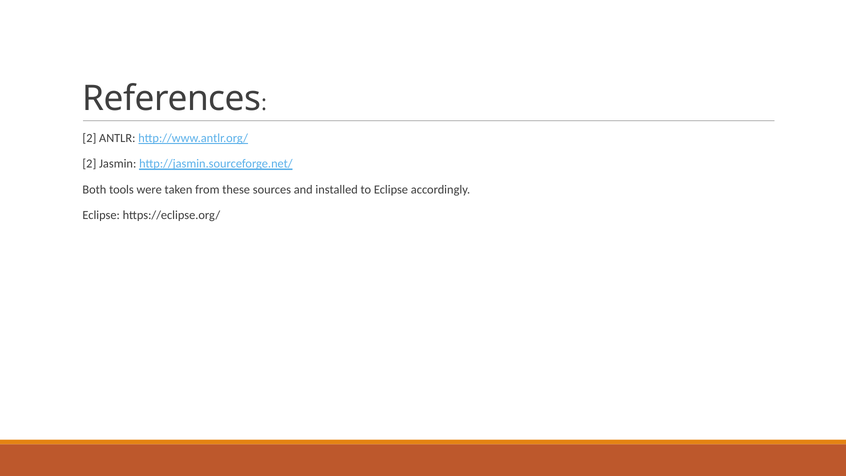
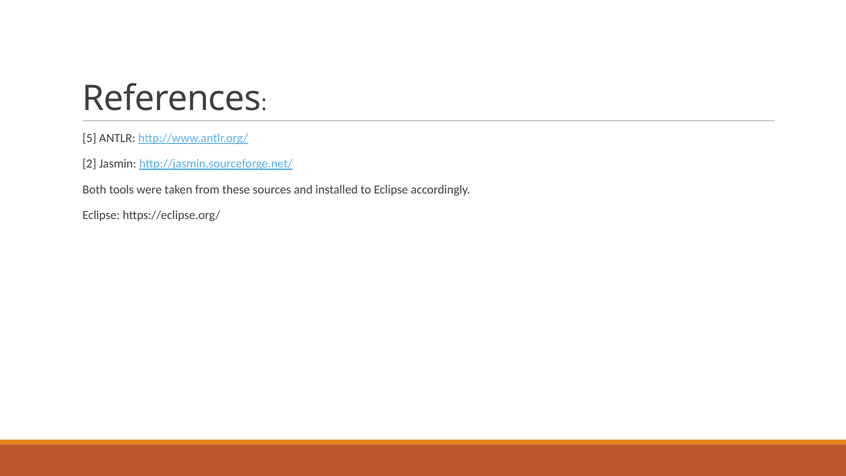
2 at (89, 138): 2 -> 5
